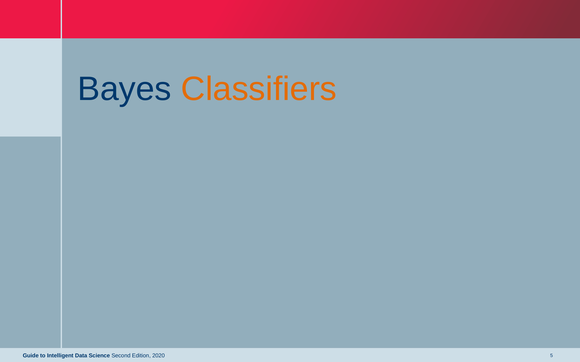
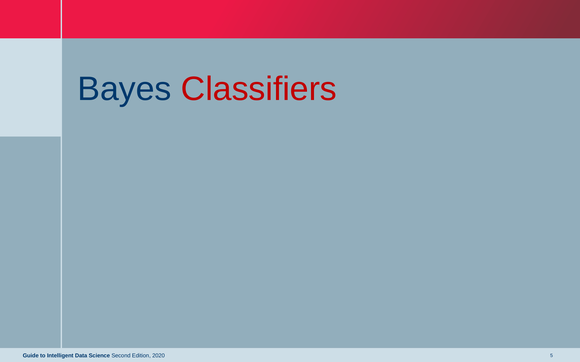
Classifiers colour: orange -> red
